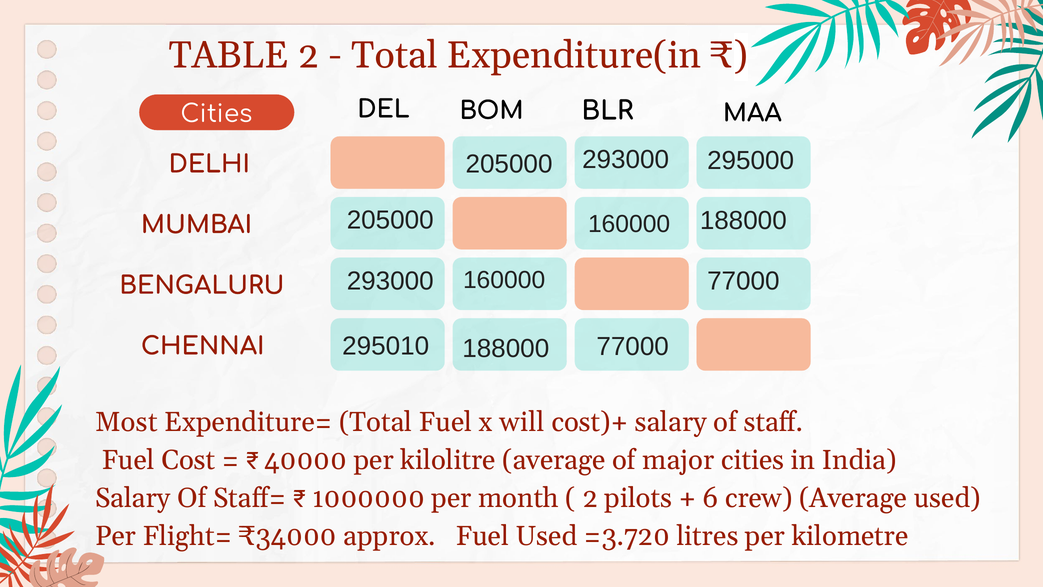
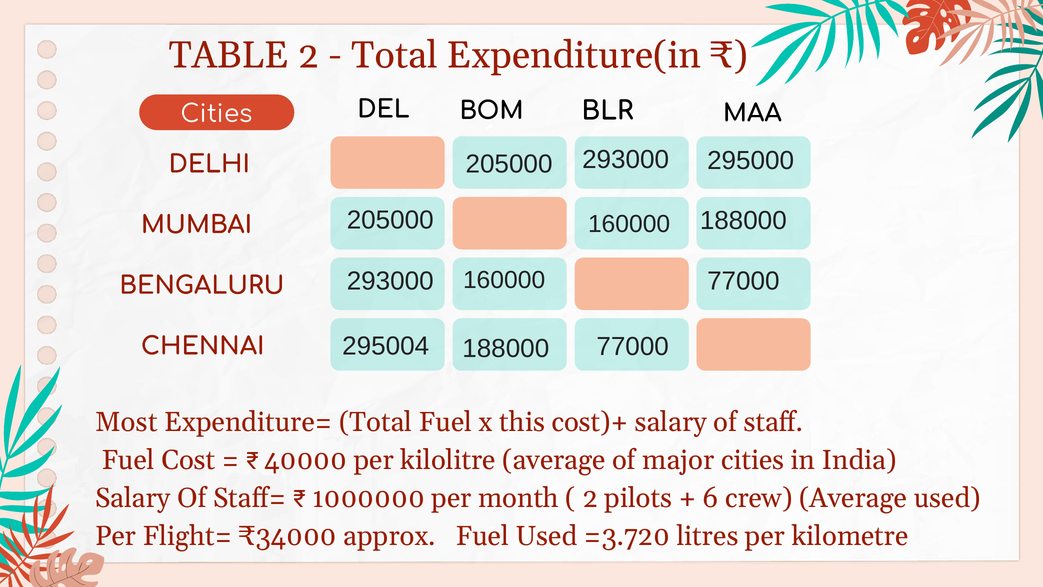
295010: 295010 -> 295004
will: will -> this
